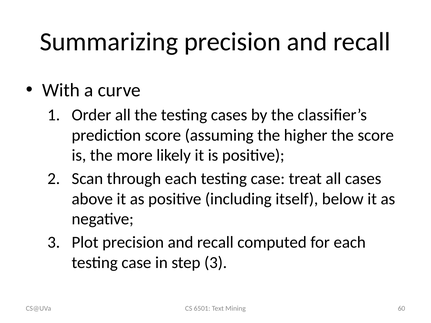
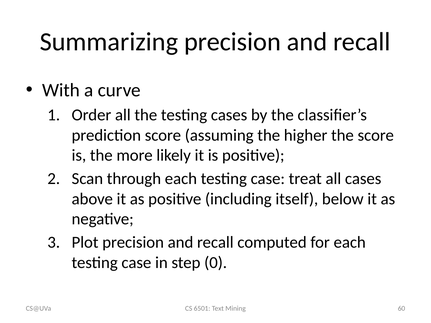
step 3: 3 -> 0
